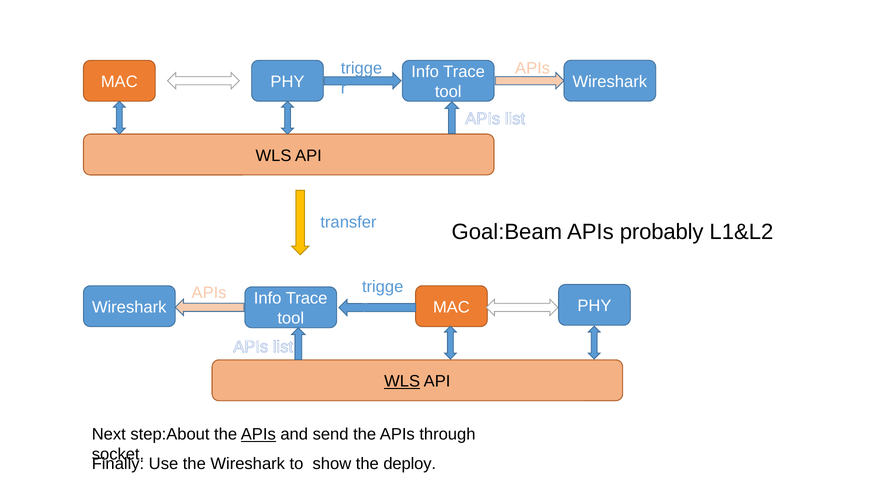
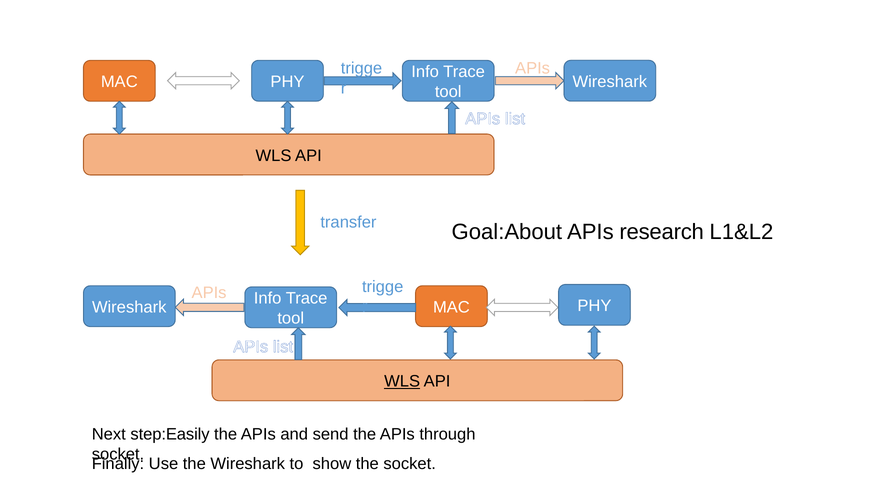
Goal:Beam: Goal:Beam -> Goal:About
probably: probably -> research
step:About: step:About -> step:Easily
APIs at (258, 435) underline: present -> none
the deploy: deploy -> socket
